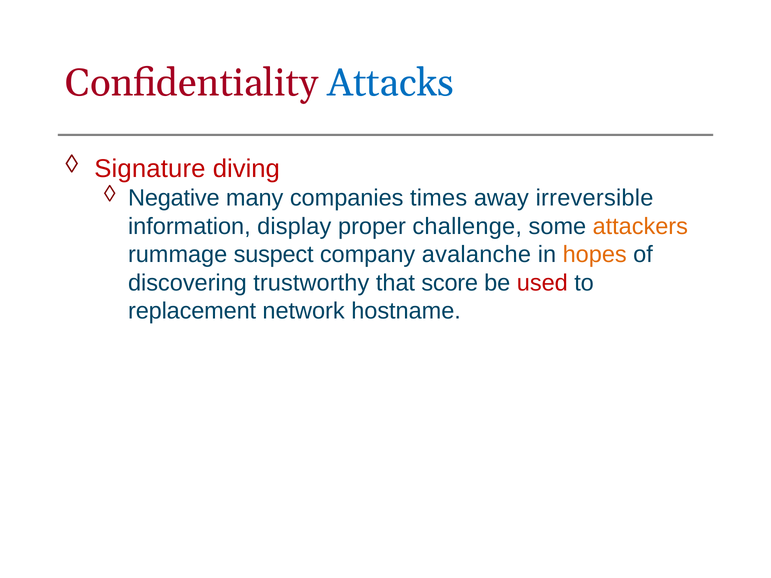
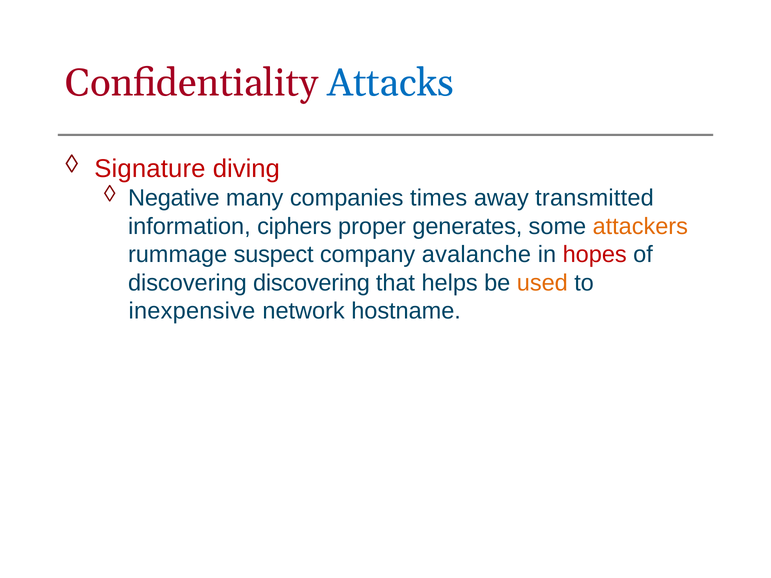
irreversible: irreversible -> transmitted
display: display -> ciphers
challenge: challenge -> generates
hopes colour: orange -> red
discovering trustworthy: trustworthy -> discovering
score: score -> helps
used colour: red -> orange
replacement: replacement -> inexpensive
